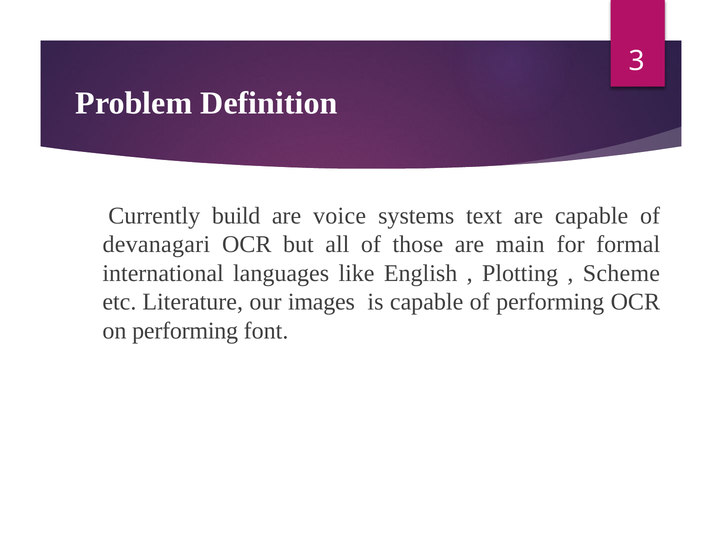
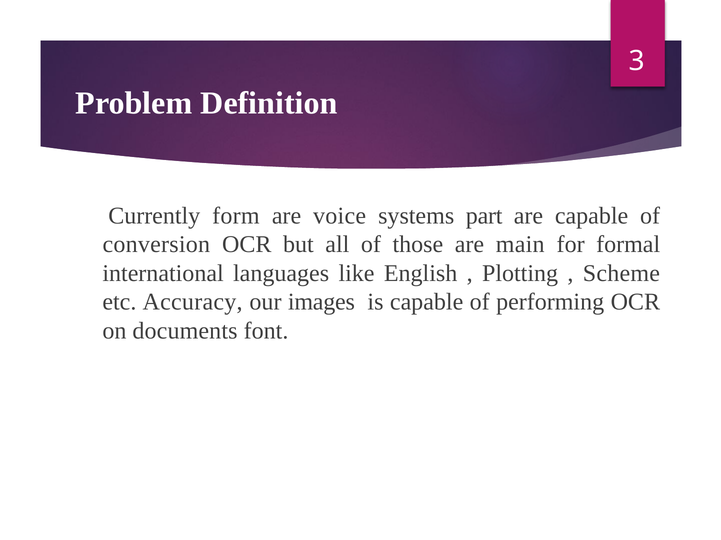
build: build -> form
text: text -> part
devanagari: devanagari -> conversion
Literature: Literature -> Accuracy
on performing: performing -> documents
